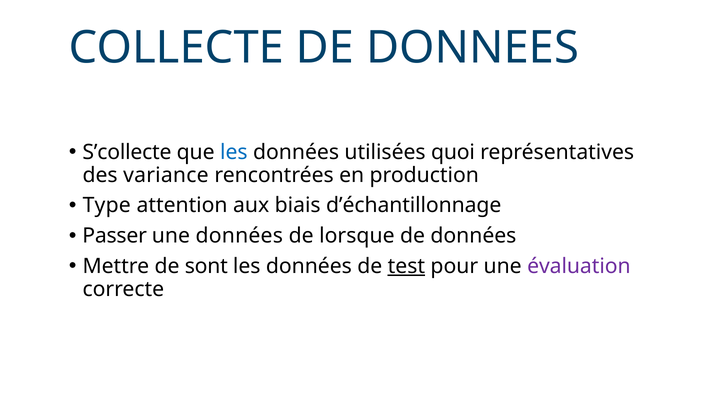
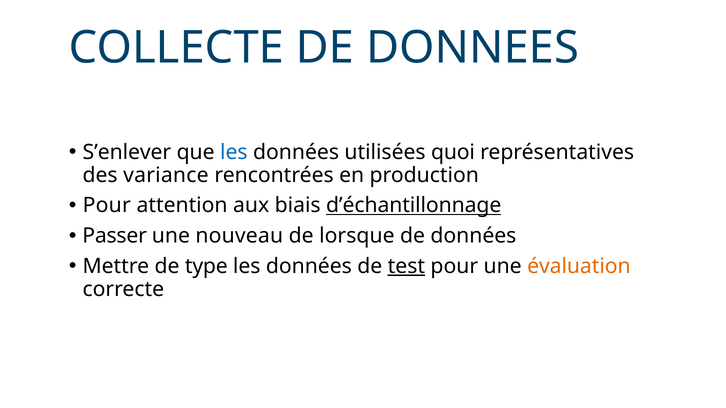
S’collecte: S’collecte -> S’enlever
Type at (107, 206): Type -> Pour
d’échantillonnage underline: none -> present
une données: données -> nouveau
sont: sont -> type
évaluation colour: purple -> orange
